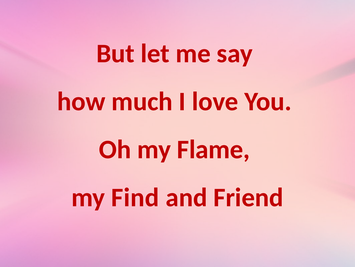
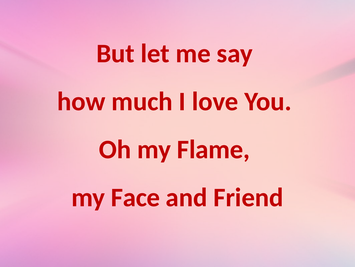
Find: Find -> Face
